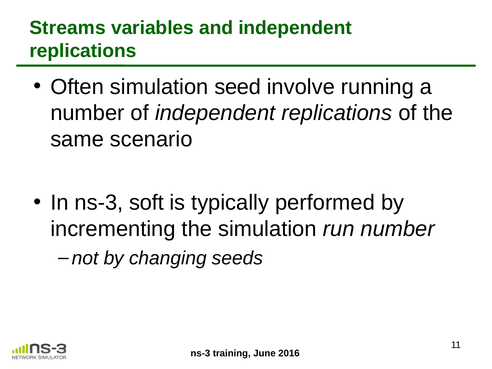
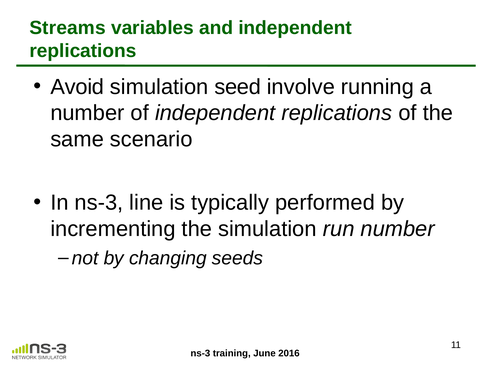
Often: Often -> Avoid
soft: soft -> line
